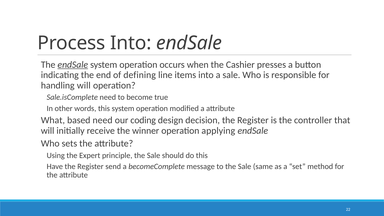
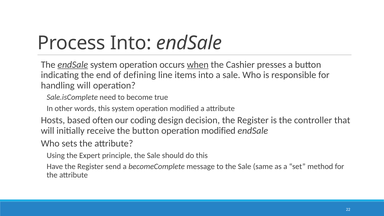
when underline: none -> present
What: What -> Hosts
based need: need -> often
the winner: winner -> button
applying at (218, 131): applying -> modified
